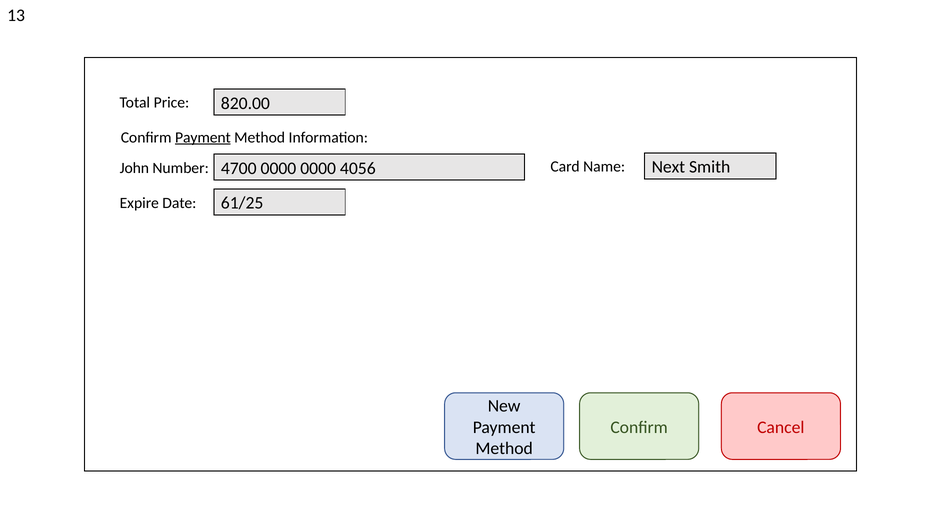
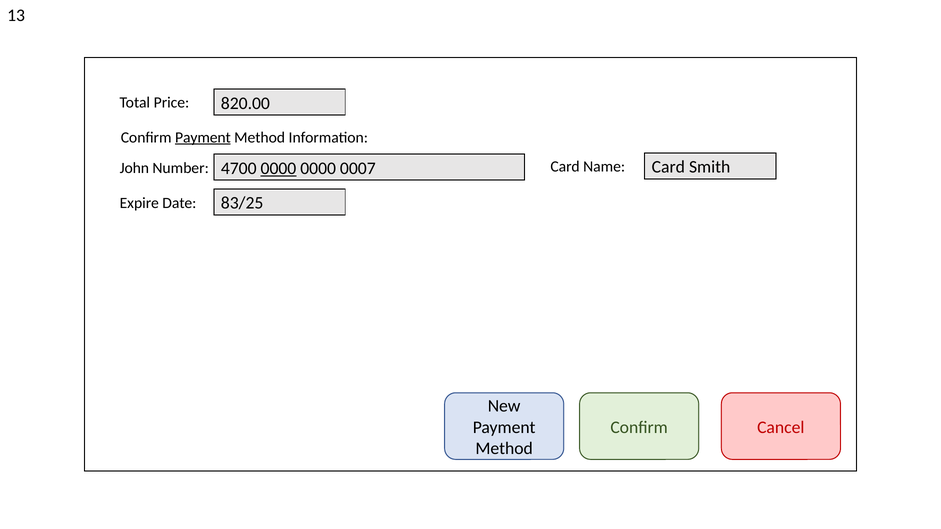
Name Next: Next -> Card
0000 at (278, 168) underline: none -> present
4056: 4056 -> 0007
61/25: 61/25 -> 83/25
